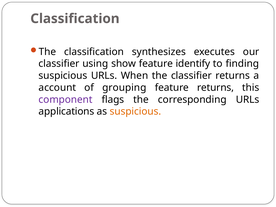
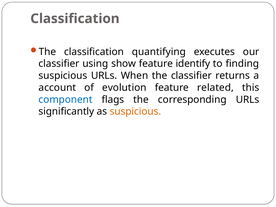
synthesizes: synthesizes -> quantifying
grouping: grouping -> evolution
feature returns: returns -> related
component colour: purple -> blue
applications: applications -> significantly
